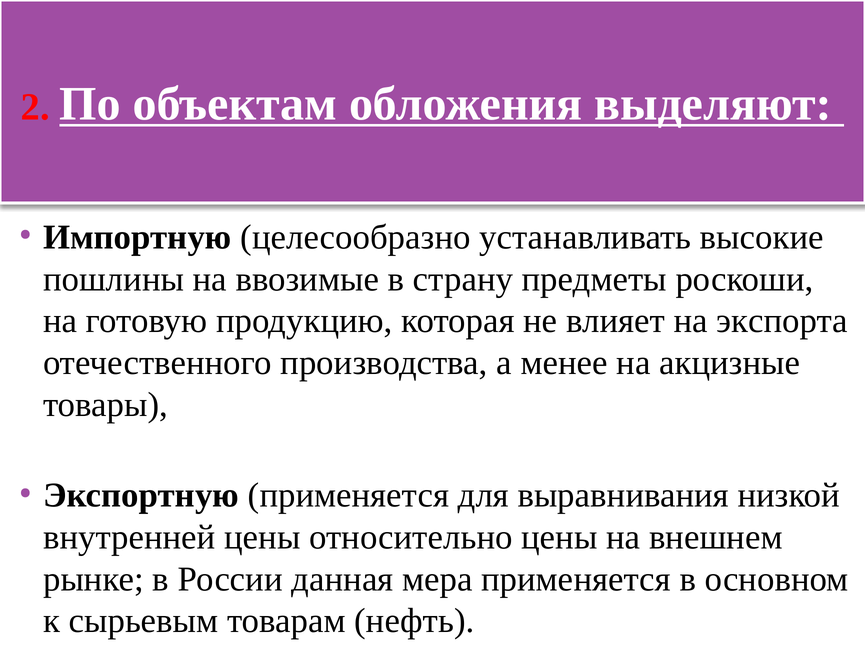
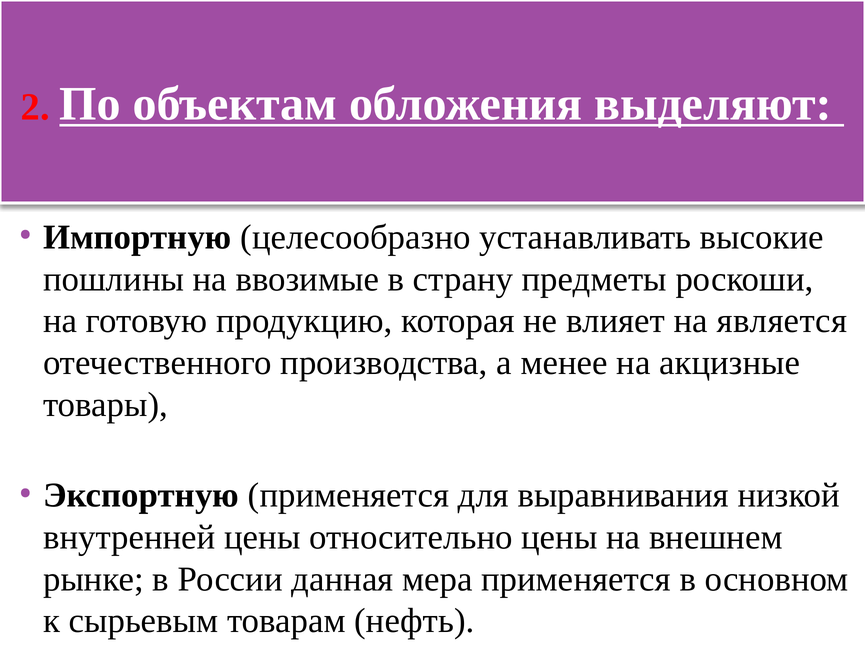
экспорта: экспорта -> является
